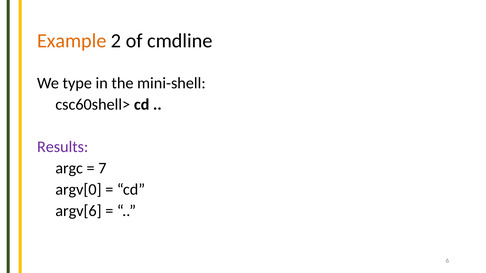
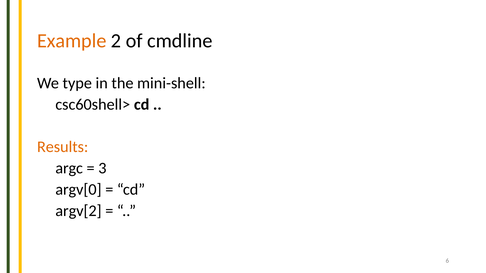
Results colour: purple -> orange
7: 7 -> 3
argv[6: argv[6 -> argv[2
